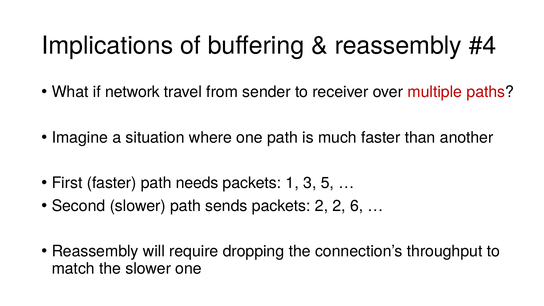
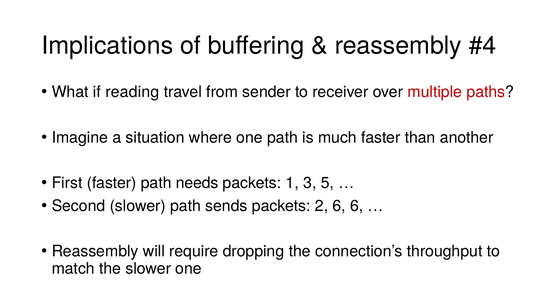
network: network -> reading
2 2: 2 -> 6
